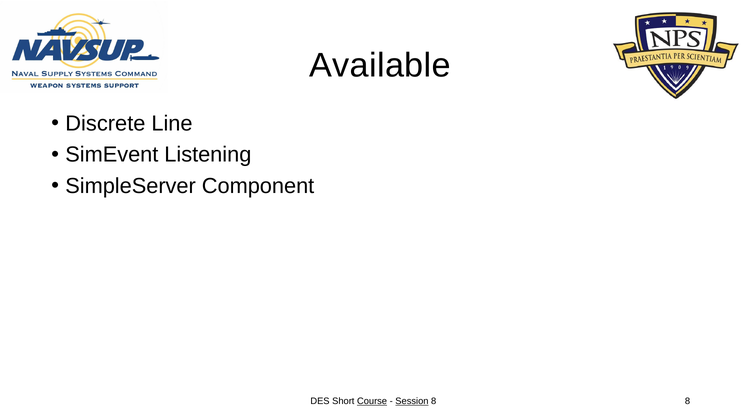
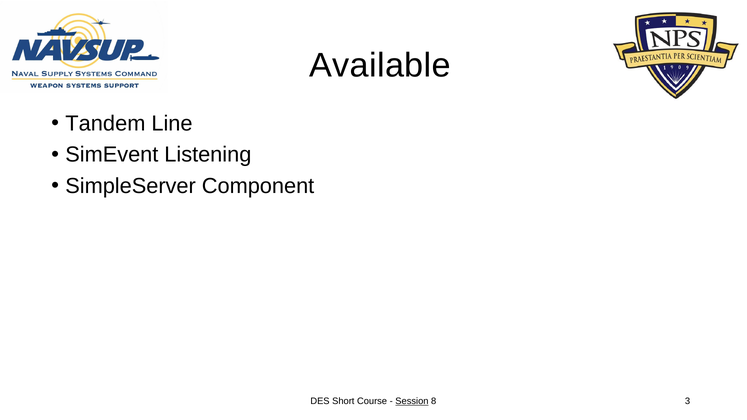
Discrete: Discrete -> Tandem
Course underline: present -> none
8 8: 8 -> 3
